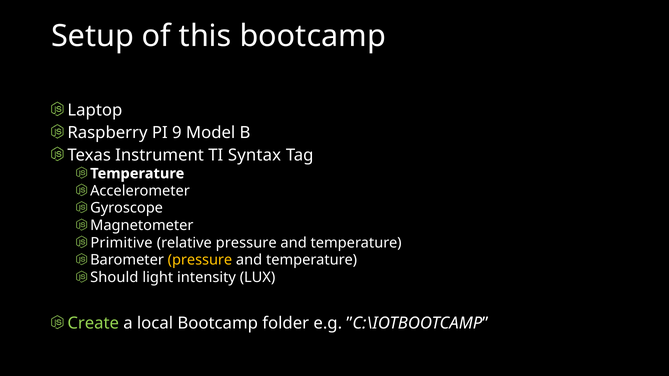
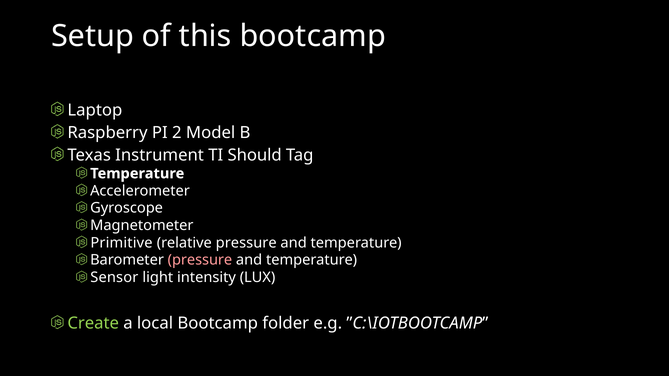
9: 9 -> 2
Syntax: Syntax -> Should
pressure at (200, 260) colour: yellow -> pink
Should: Should -> Sensor
